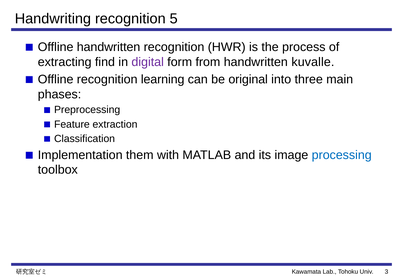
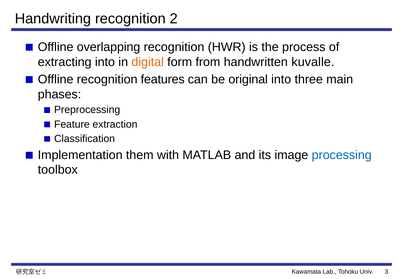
5: 5 -> 2
Offline handwritten: handwritten -> overlapping
extracting find: find -> into
digital colour: purple -> orange
learning: learning -> features
